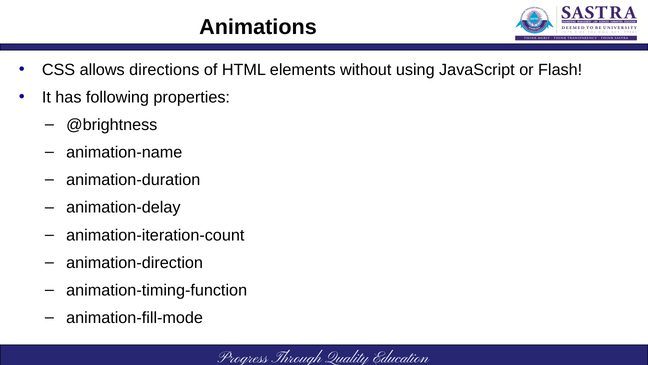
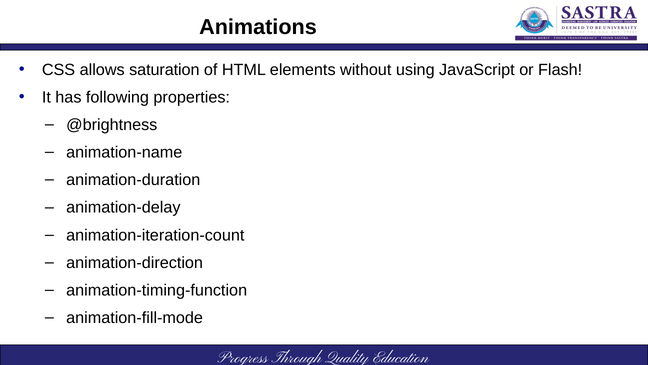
directions: directions -> saturation
